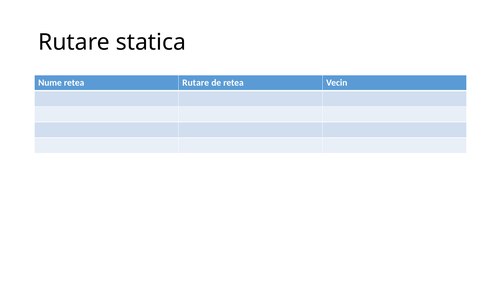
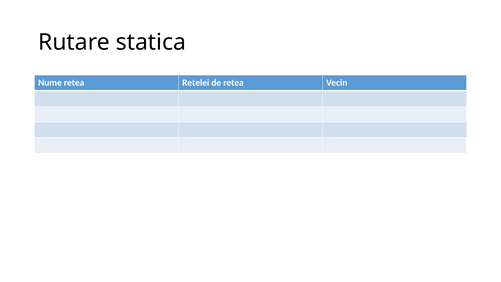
retea Rutare: Rutare -> Retelei
